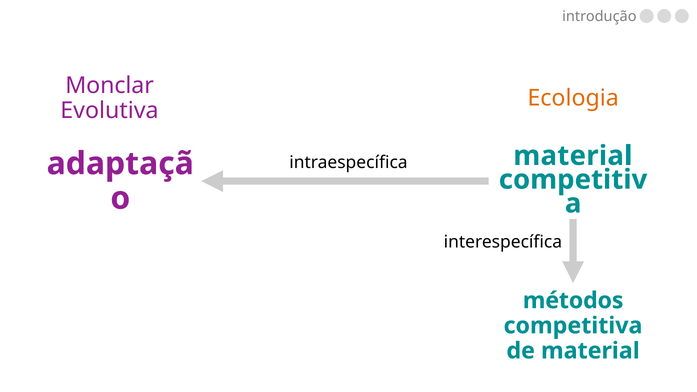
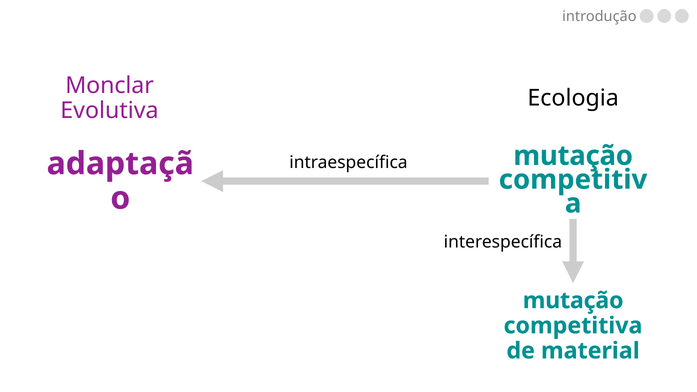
Ecologia colour: orange -> black
material at (573, 156): material -> mutação
métodos at (573, 301): métodos -> mutação
